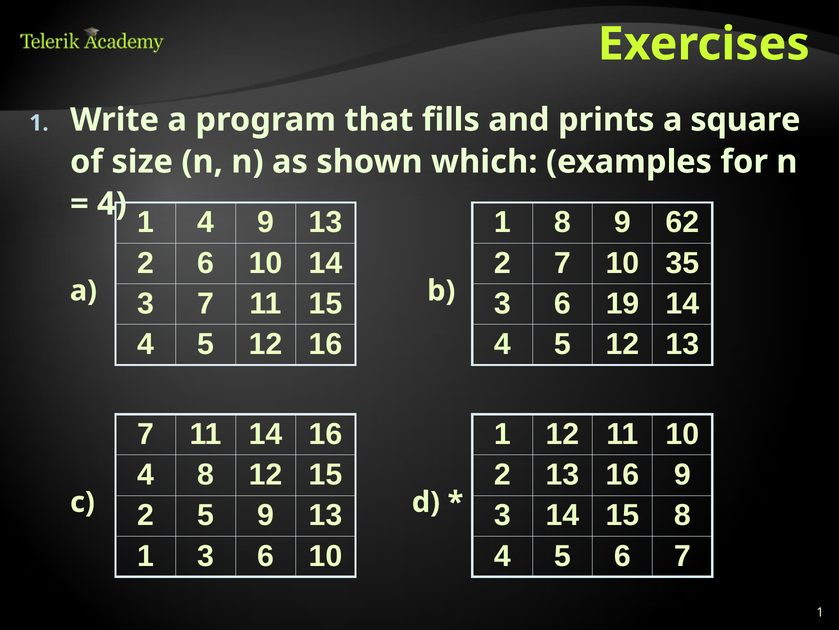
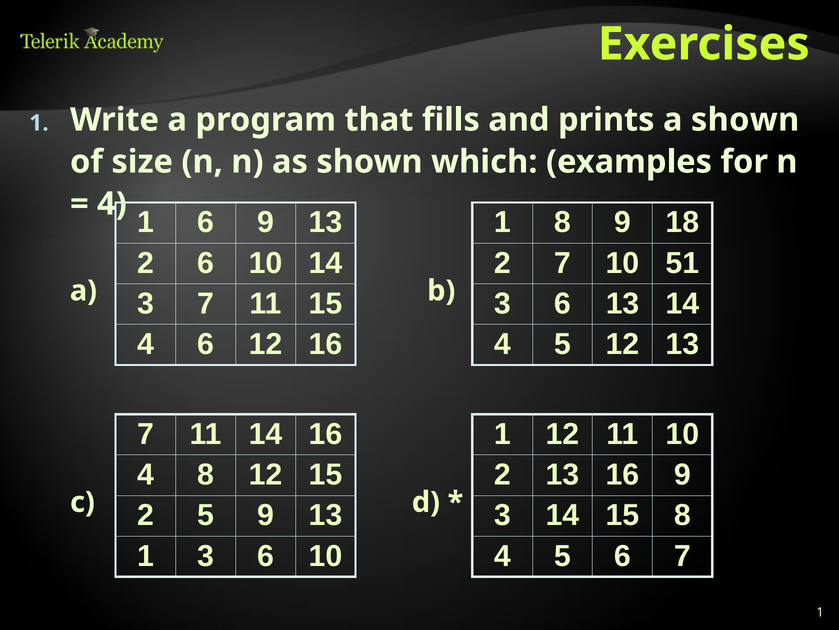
a square: square -> shown
1 4: 4 -> 6
62: 62 -> 18
35: 35 -> 51
6 19: 19 -> 13
5 at (206, 344): 5 -> 6
